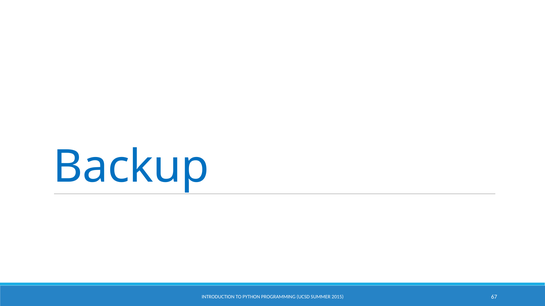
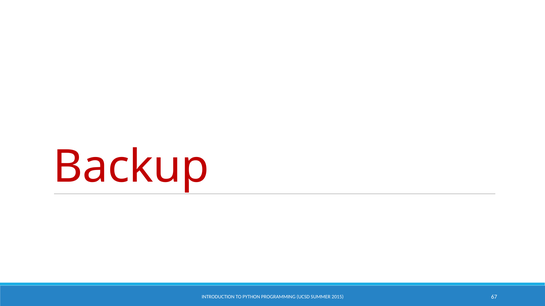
Backup colour: blue -> red
